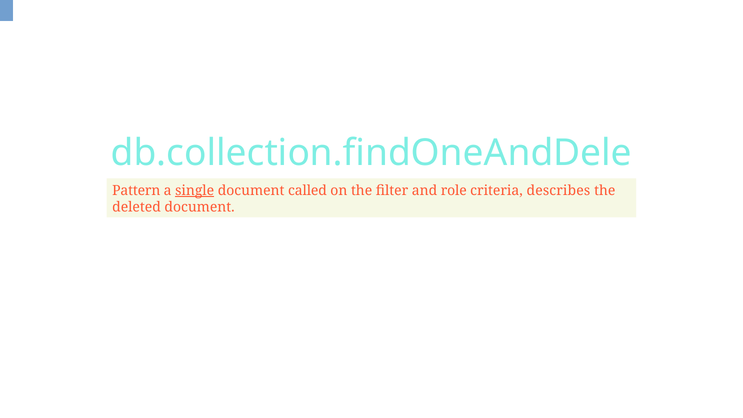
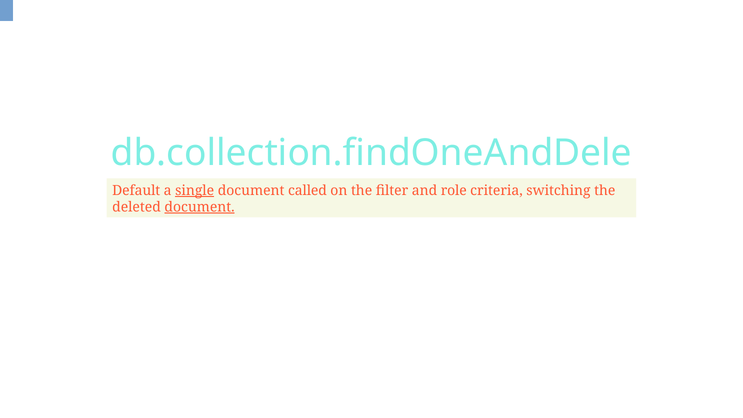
Pattern: Pattern -> Default
describes: describes -> switching
document at (200, 207) underline: none -> present
